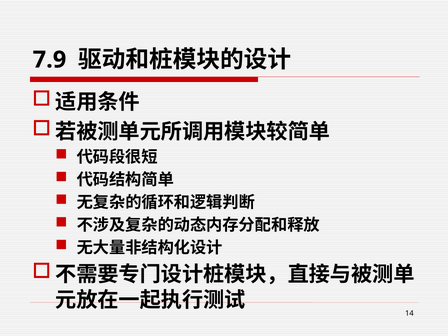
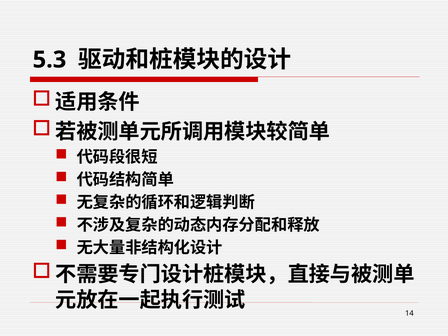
7.9: 7.9 -> 5.3
